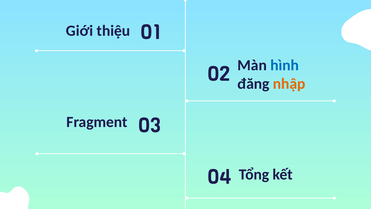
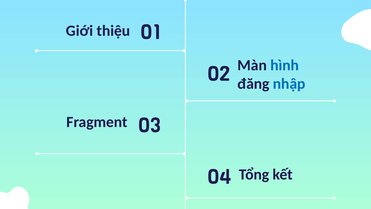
nhập colour: orange -> blue
